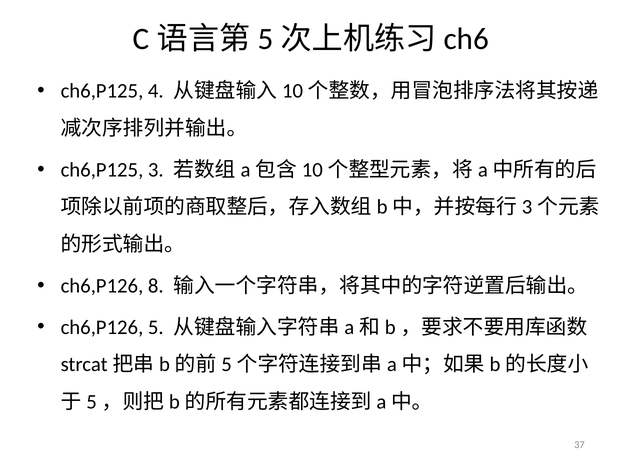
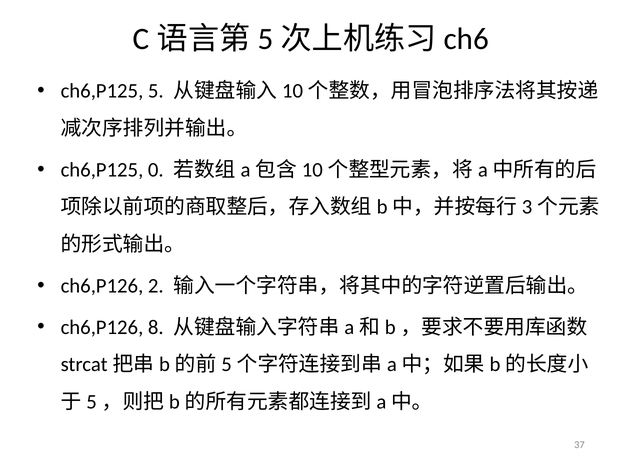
4: 4 -> 5
3: 3 -> 0
8: 8 -> 2
5: 5 -> 8
